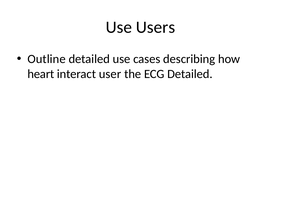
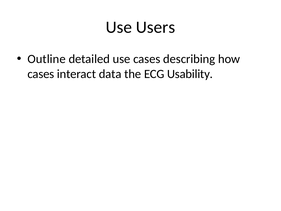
heart at (41, 74): heart -> cases
user: user -> data
ECG Detailed: Detailed -> Usability
